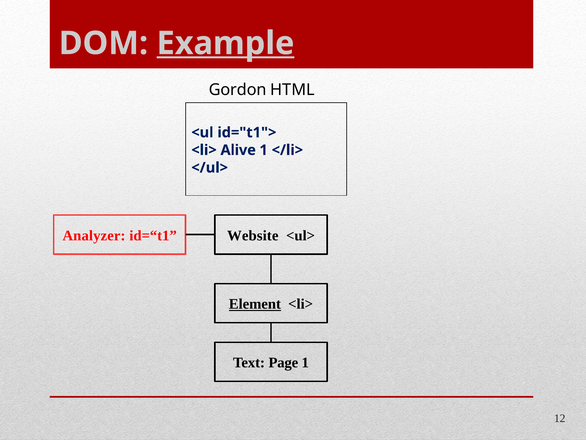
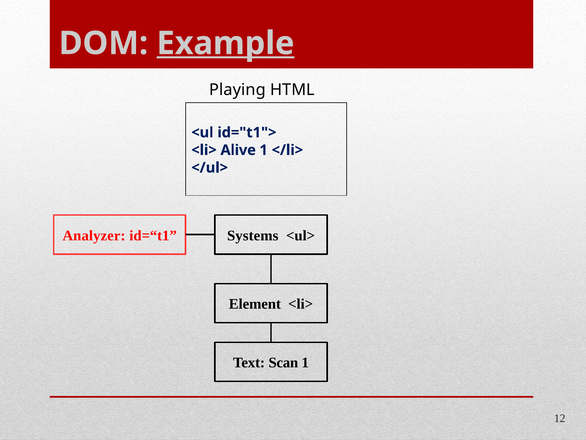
Gordon: Gordon -> Playing
Website: Website -> Systems
Element underline: present -> none
Page: Page -> Scan
